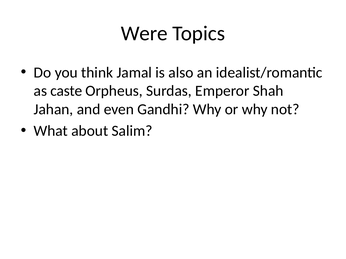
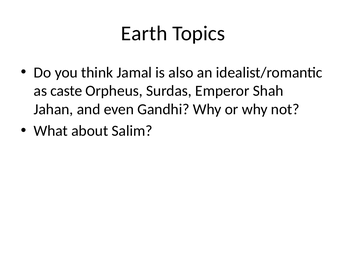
Were: Were -> Earth
